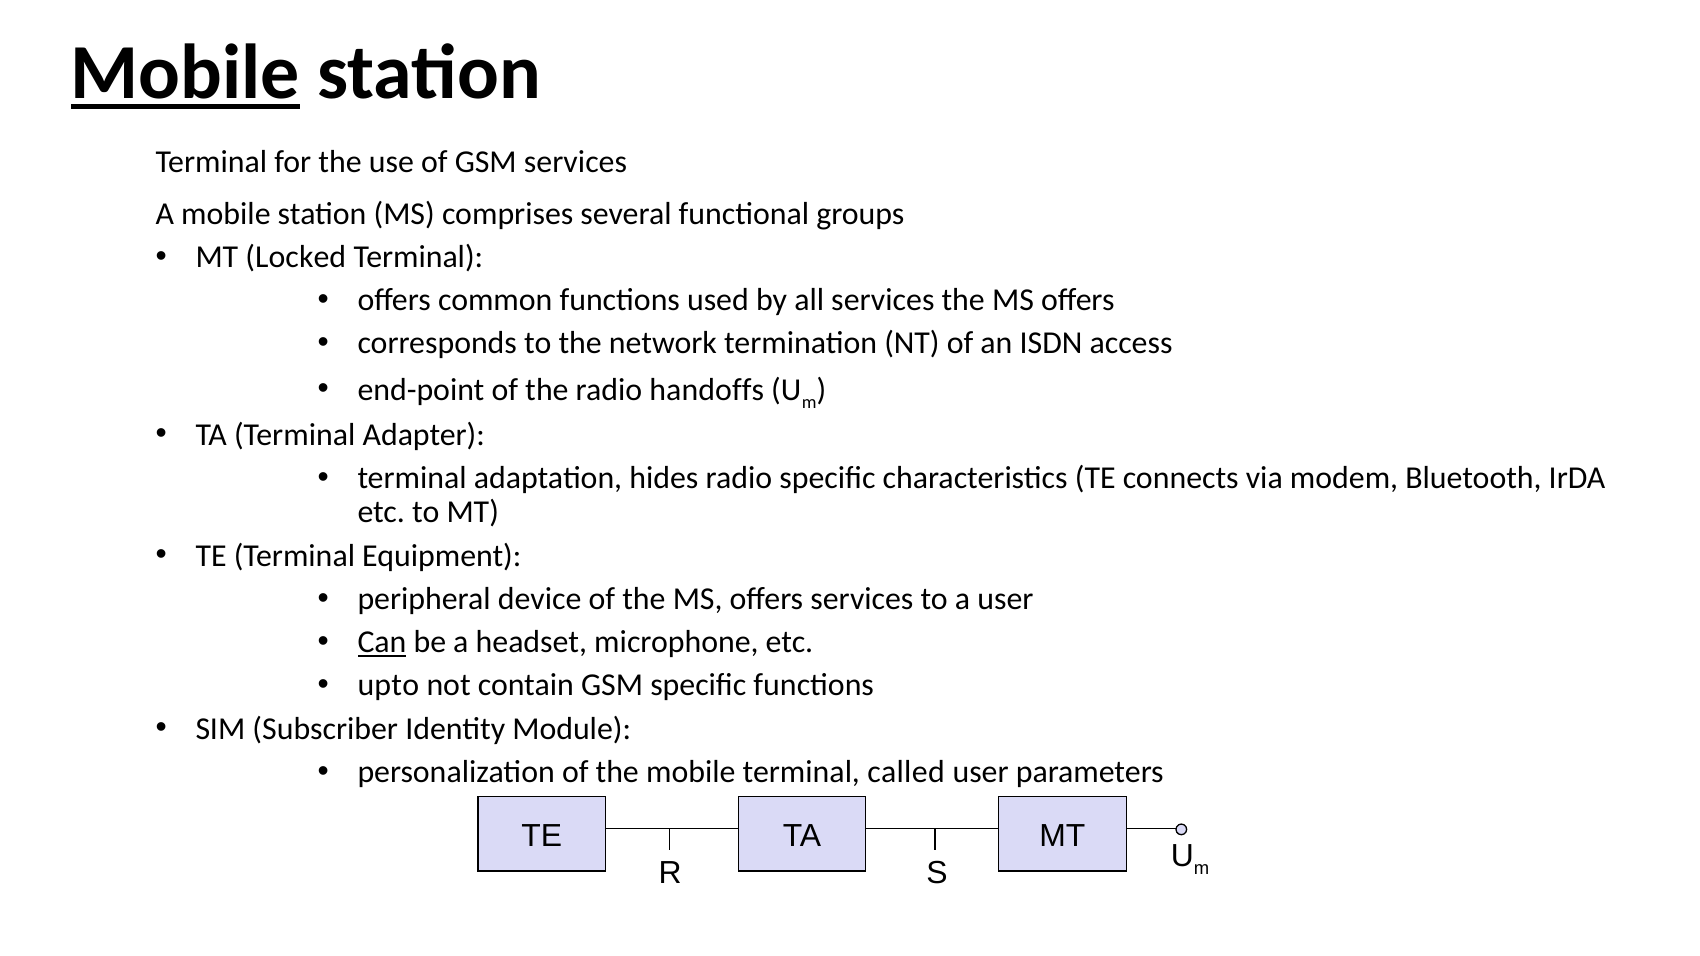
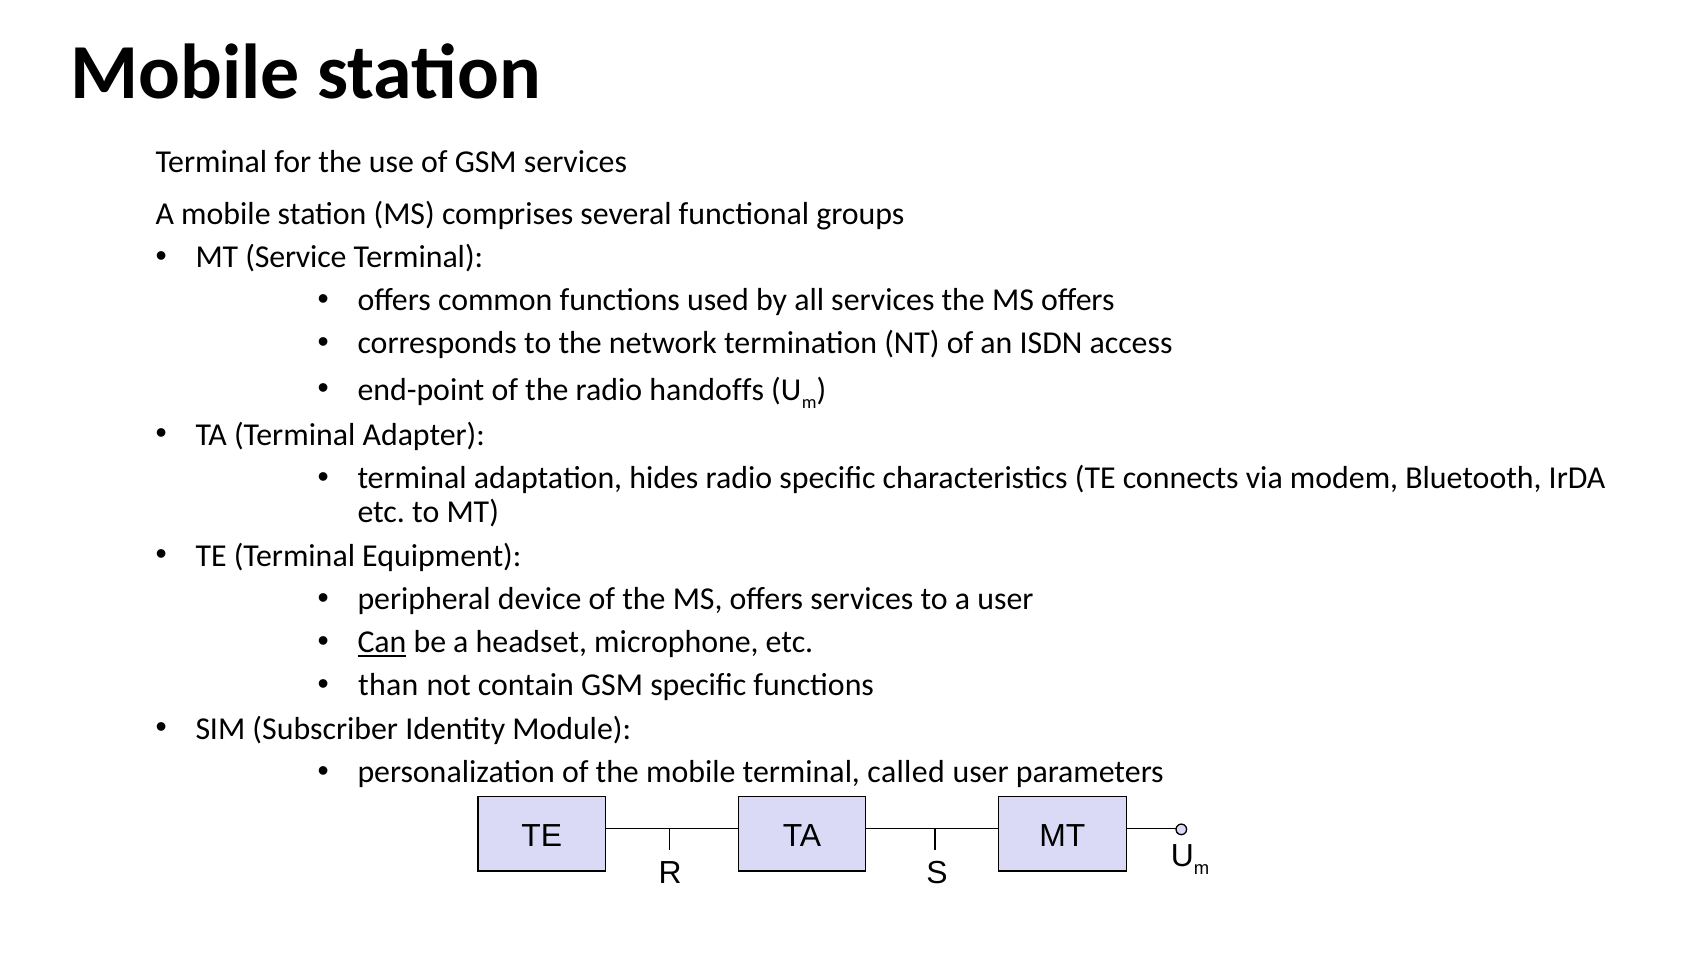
Mobile at (185, 73) underline: present -> none
Locked: Locked -> Service
upto: upto -> than
